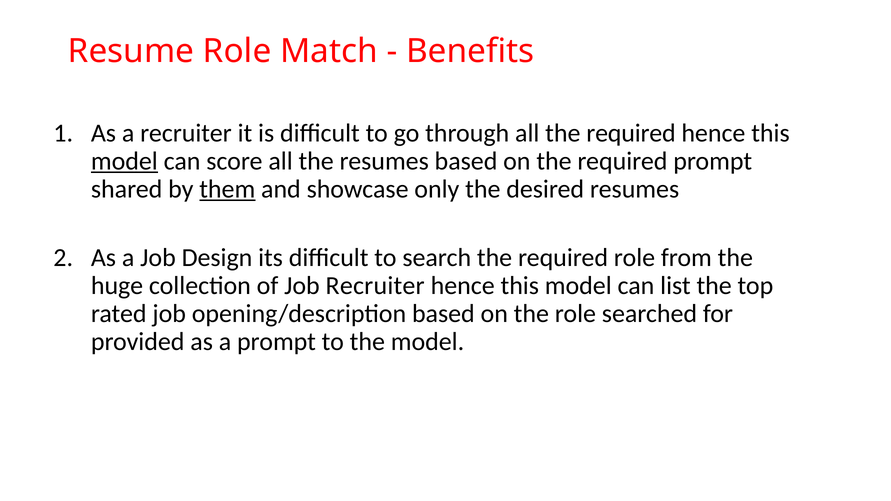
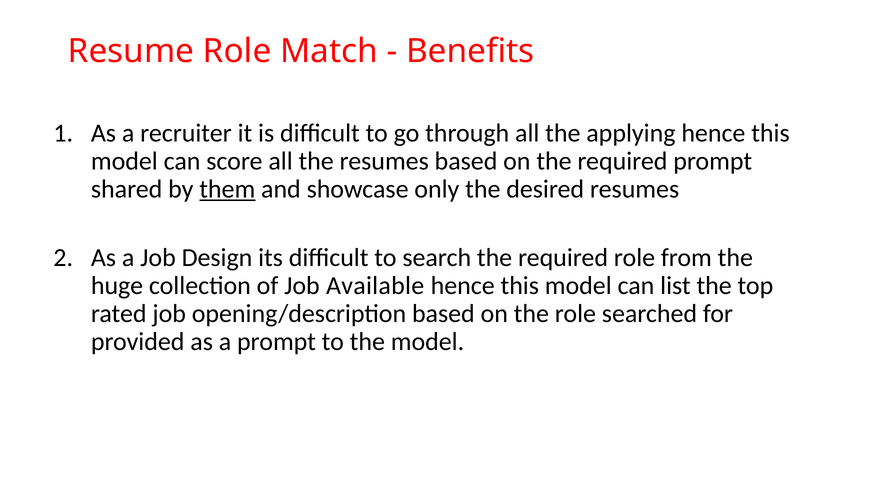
all the required: required -> applying
model at (124, 161) underline: present -> none
Job Recruiter: Recruiter -> Available
